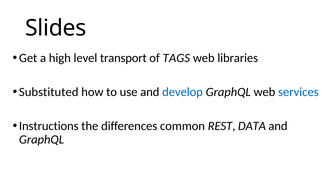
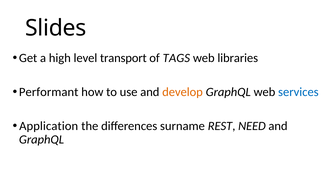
Substituted: Substituted -> Performant
develop colour: blue -> orange
Instructions: Instructions -> Application
common: common -> surname
DATA: DATA -> NEED
